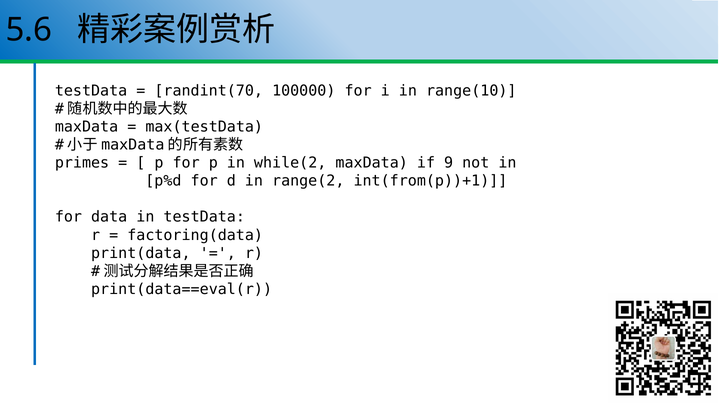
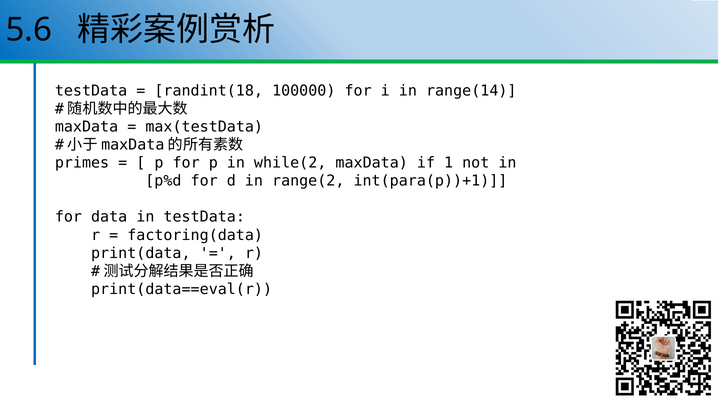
randint(70: randint(70 -> randint(18
range(10: range(10 -> range(14
9: 9 -> 1
int(from(p))+1: int(from(p))+1 -> int(para(p))+1
